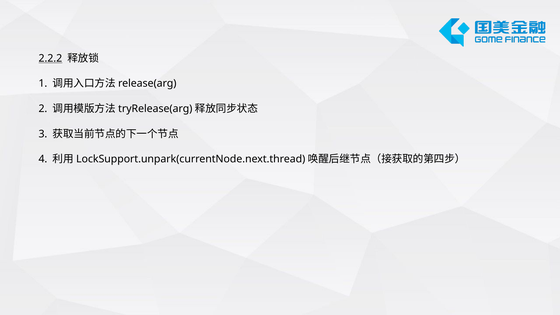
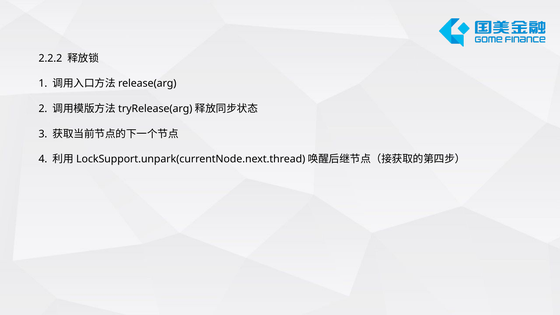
2.2.2 underline: present -> none
